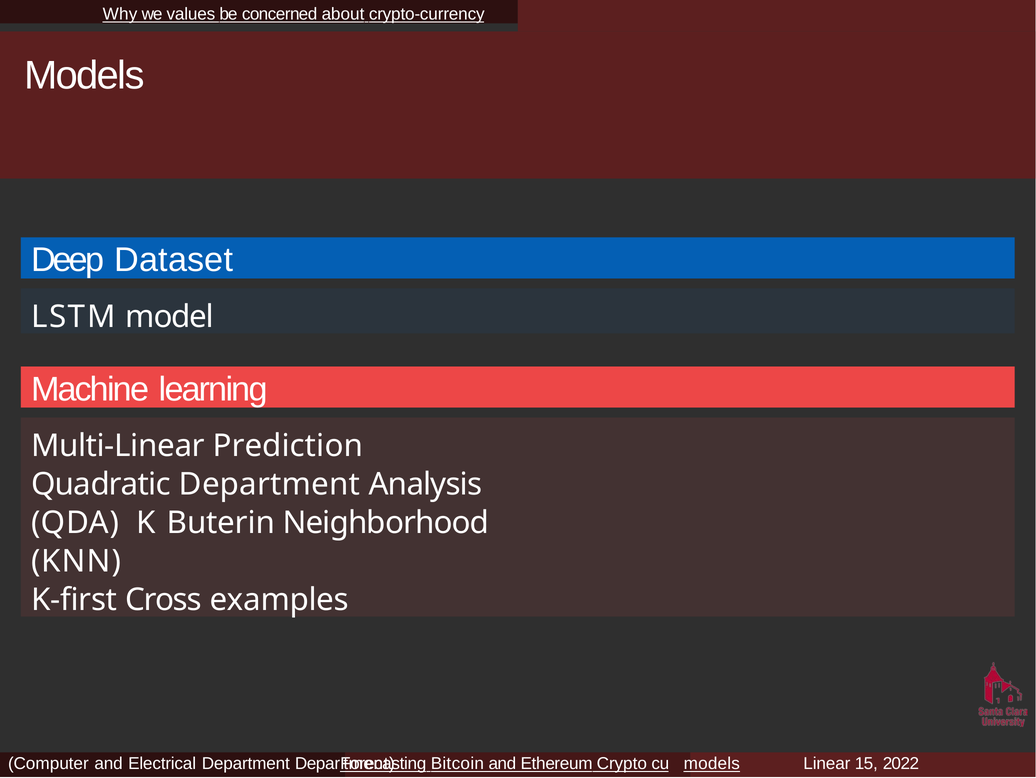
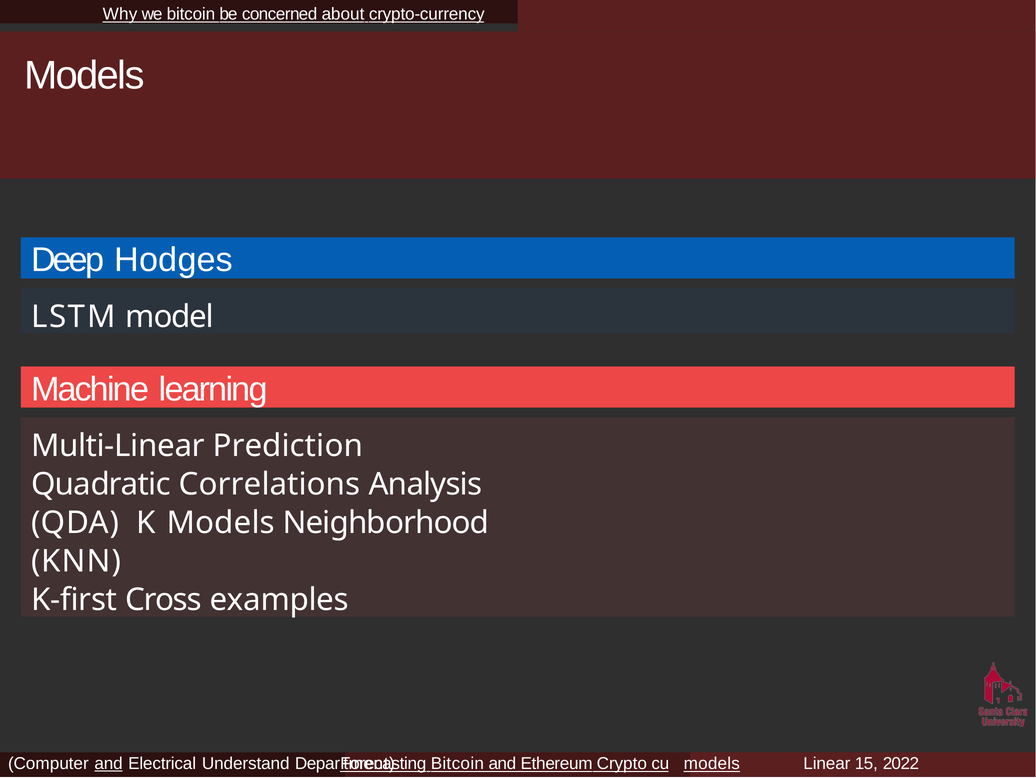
we values: values -> bitcoin
Dataset: Dataset -> Hodges
Quadratic Department: Department -> Correlations
K Buterin: Buterin -> Models
and at (109, 763) underline: none -> present
Electrical Department: Department -> Understand
